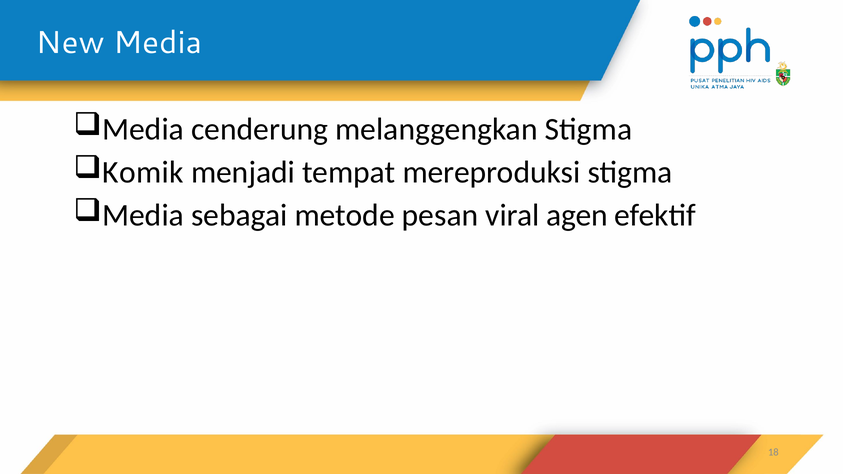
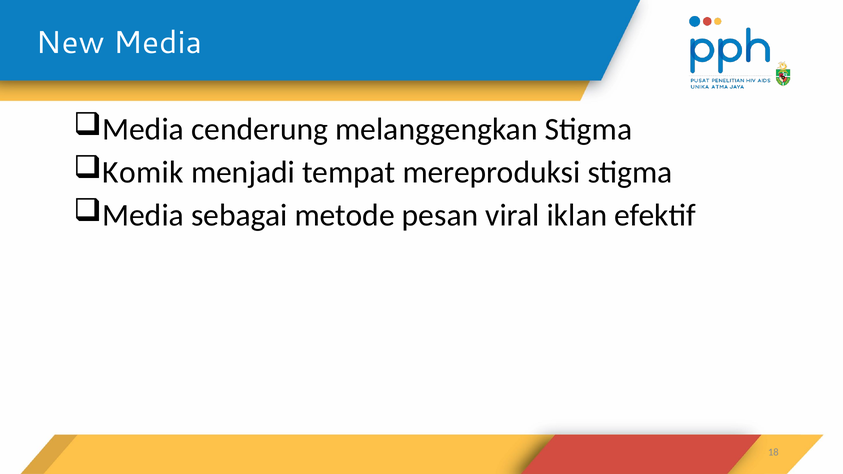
agen: agen -> iklan
